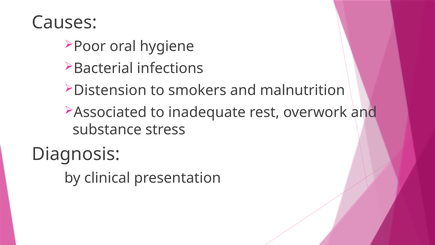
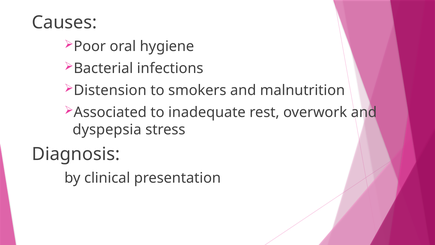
substance: substance -> dyspepsia
